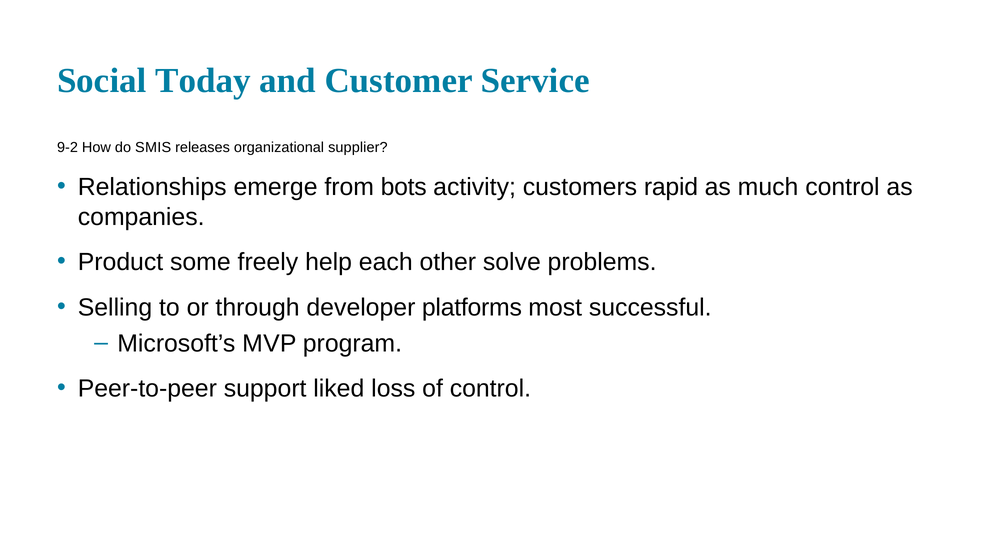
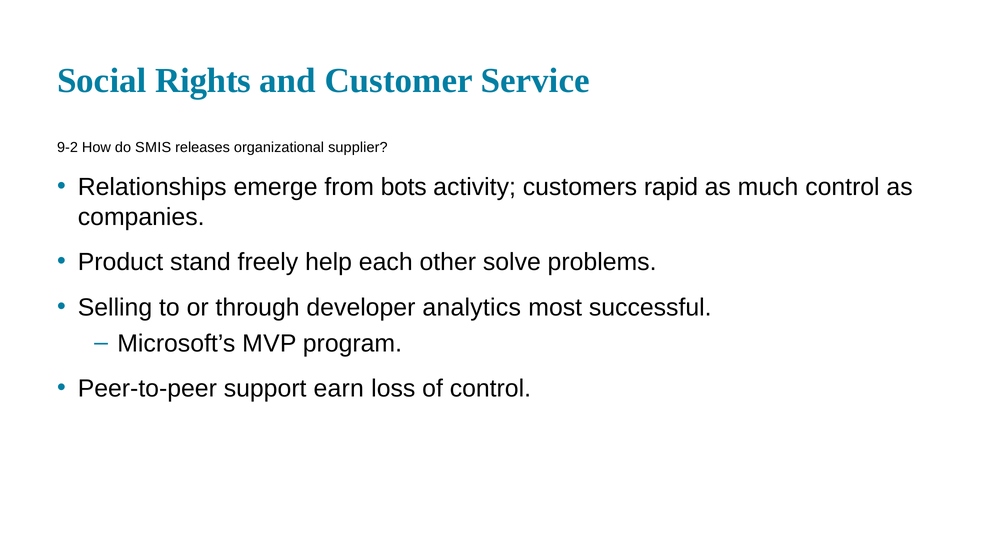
Today: Today -> Rights
some: some -> stand
platforms: platforms -> analytics
liked: liked -> earn
